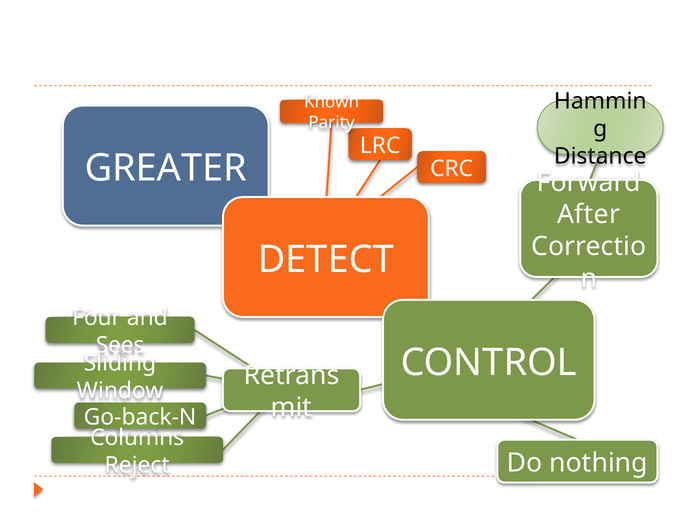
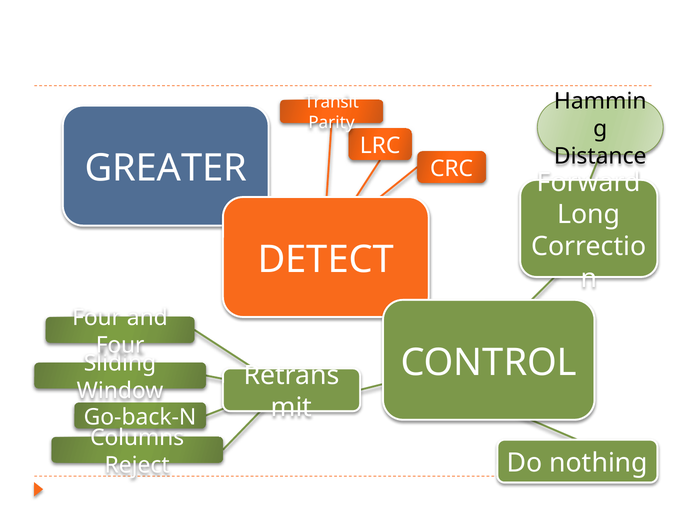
Known: Known -> Transit
After: After -> Long
Sees at (120, 345): Sees -> Four
